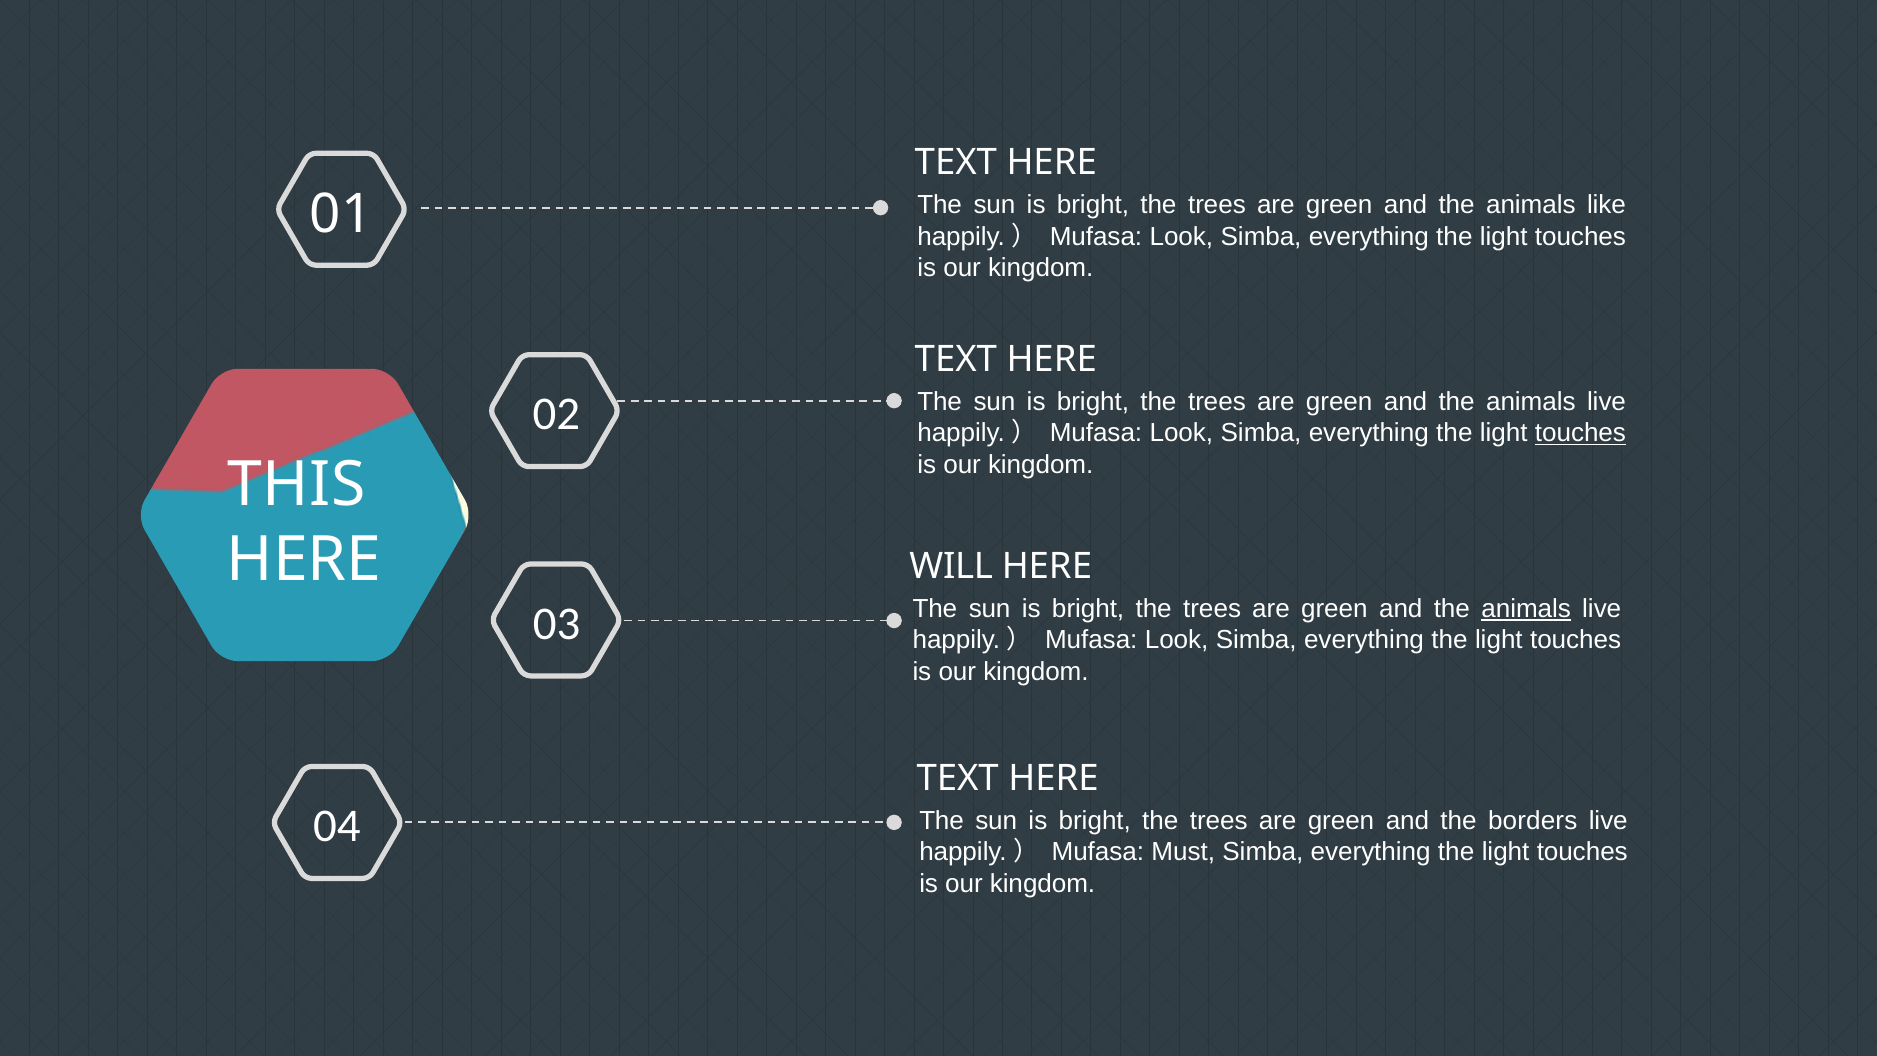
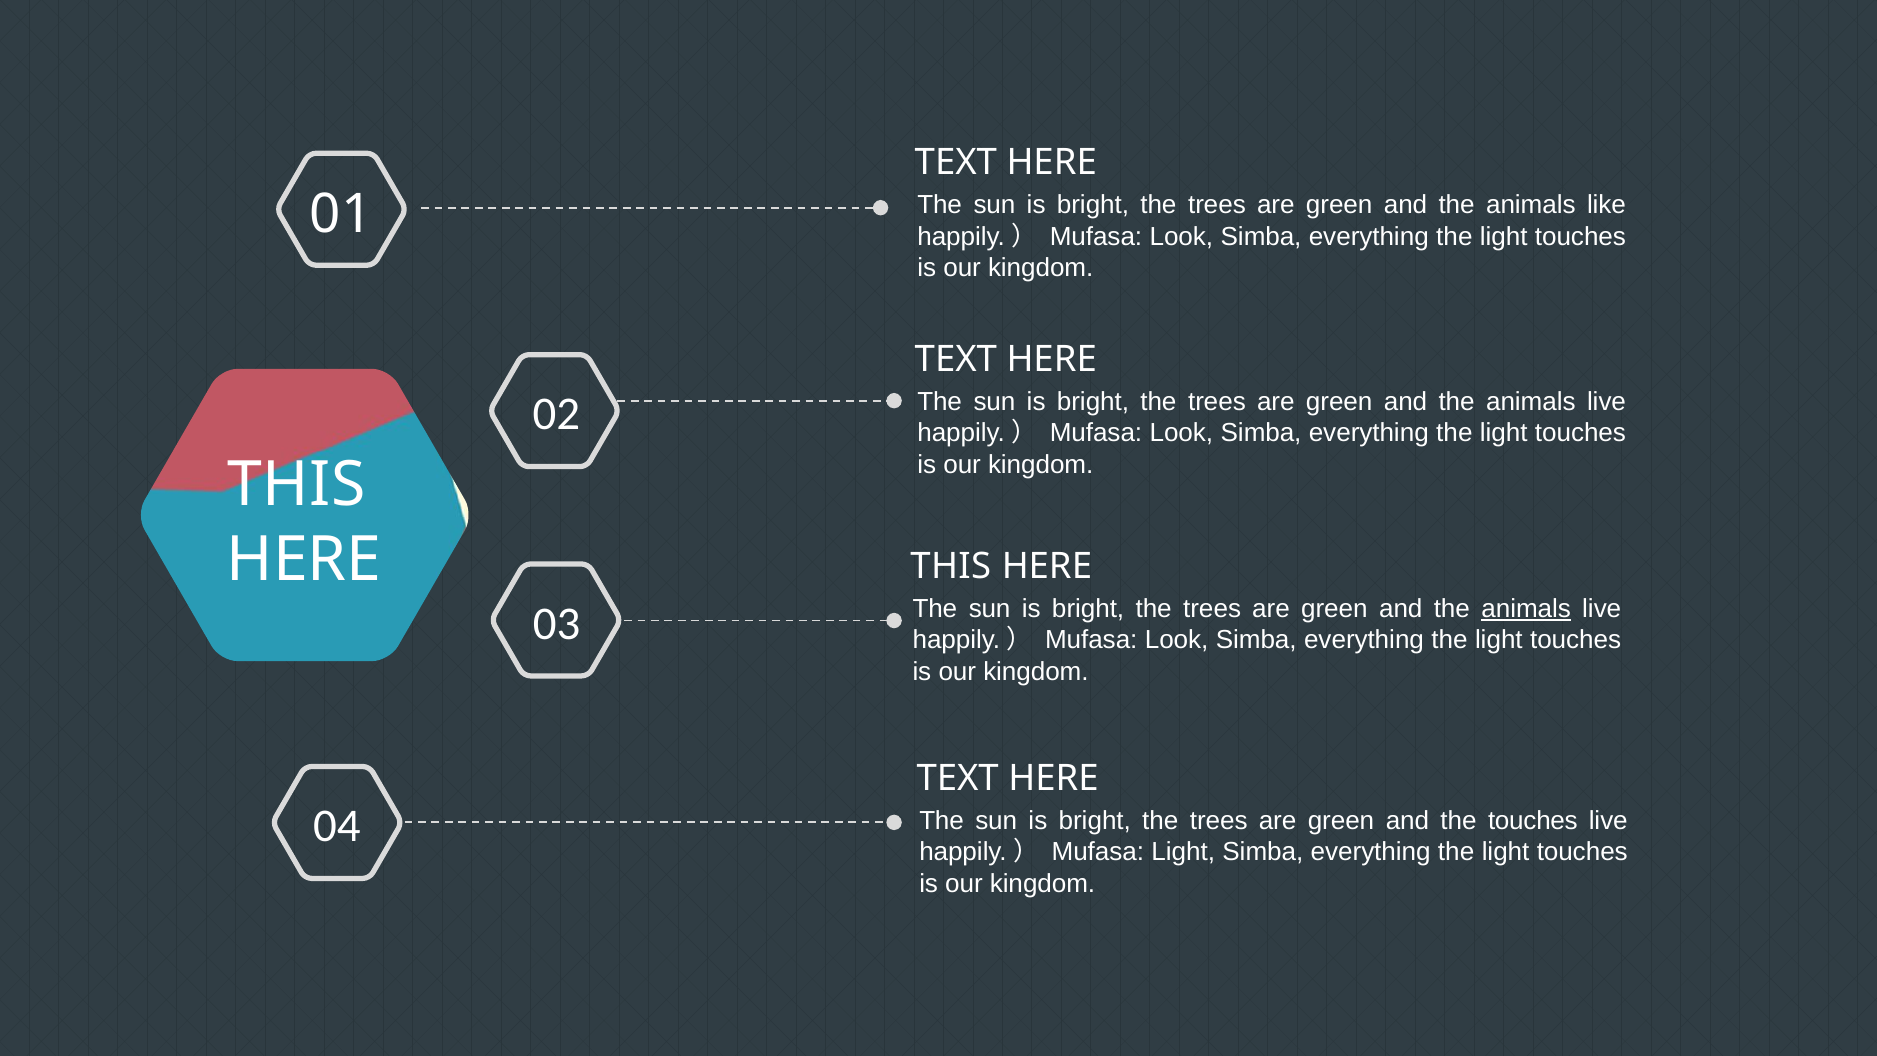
touches at (1580, 433) underline: present -> none
WILL at (951, 567): WILL -> THIS
the borders: borders -> touches
Mufasa Must: Must -> Light
